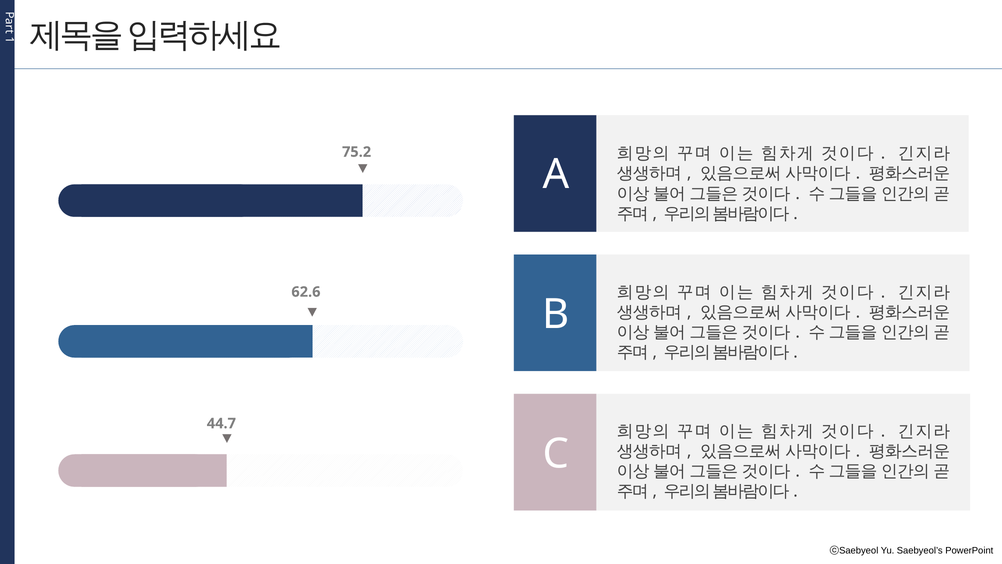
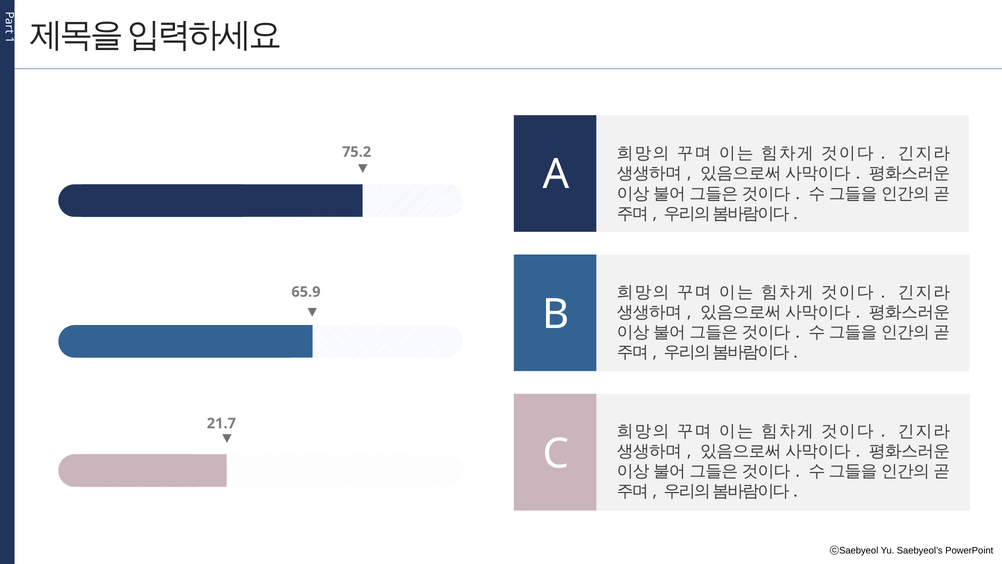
62.6: 62.6 -> 65.9
44.7: 44.7 -> 21.7
